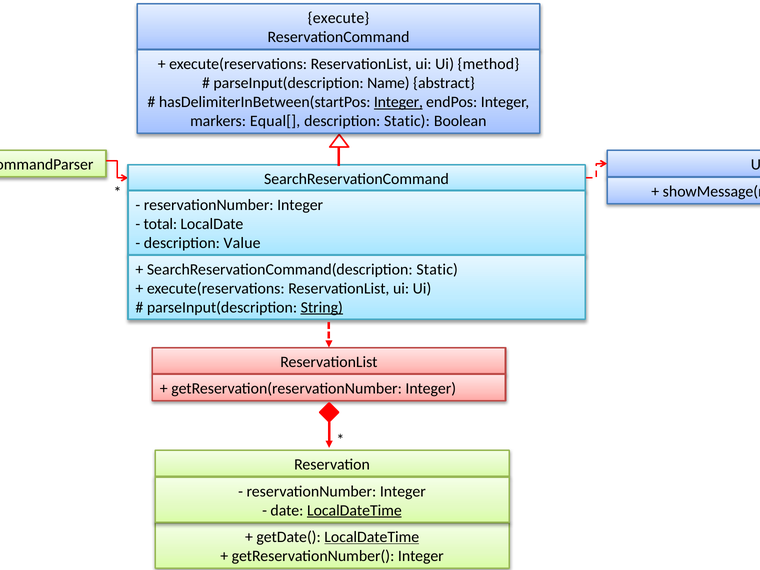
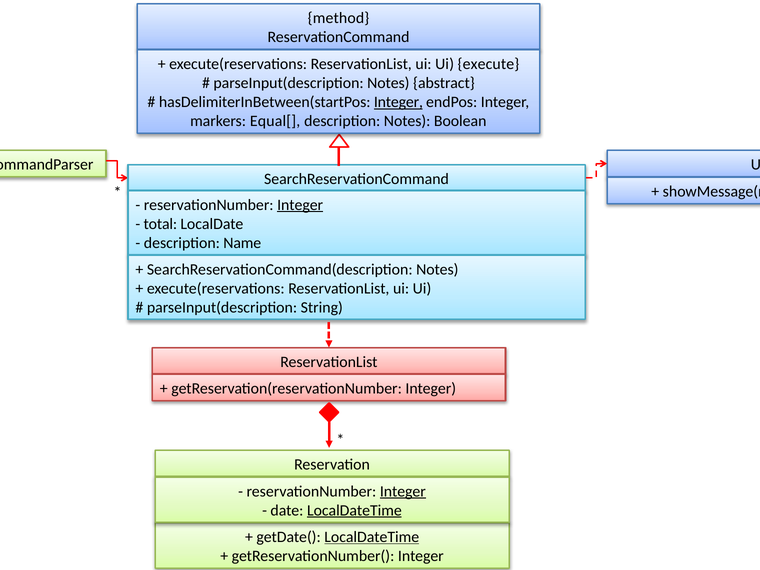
execute: execute -> method
method: method -> execute
parseInput(description Name: Name -> Notes
description Static: Static -> Notes
Integer at (300, 205) underline: none -> present
Value: Value -> Name
SearchReservationCommand(description Static: Static -> Notes
String at (322, 307) underline: present -> none
Integer at (403, 491) underline: none -> present
